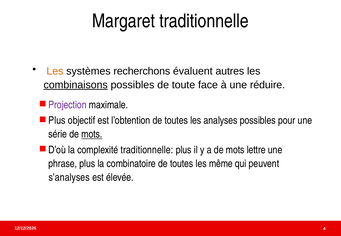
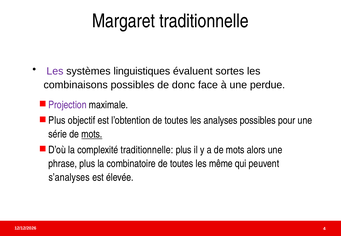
Les at (55, 71) colour: orange -> purple
recherchons: recherchons -> linguistiques
autres: autres -> sortes
combinaisons underline: present -> none
toute: toute -> donc
réduire: réduire -> perdue
lettre: lettre -> alors
